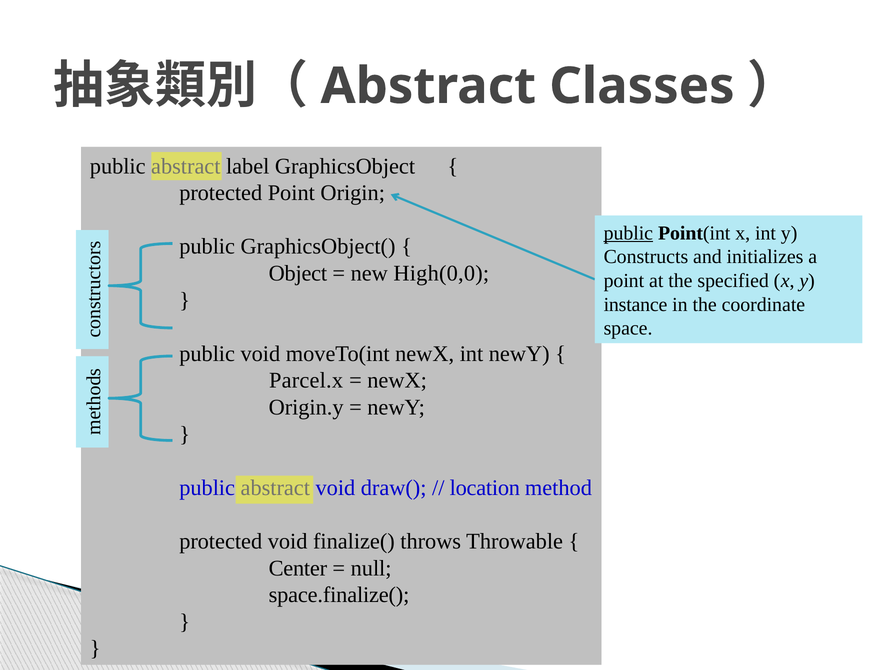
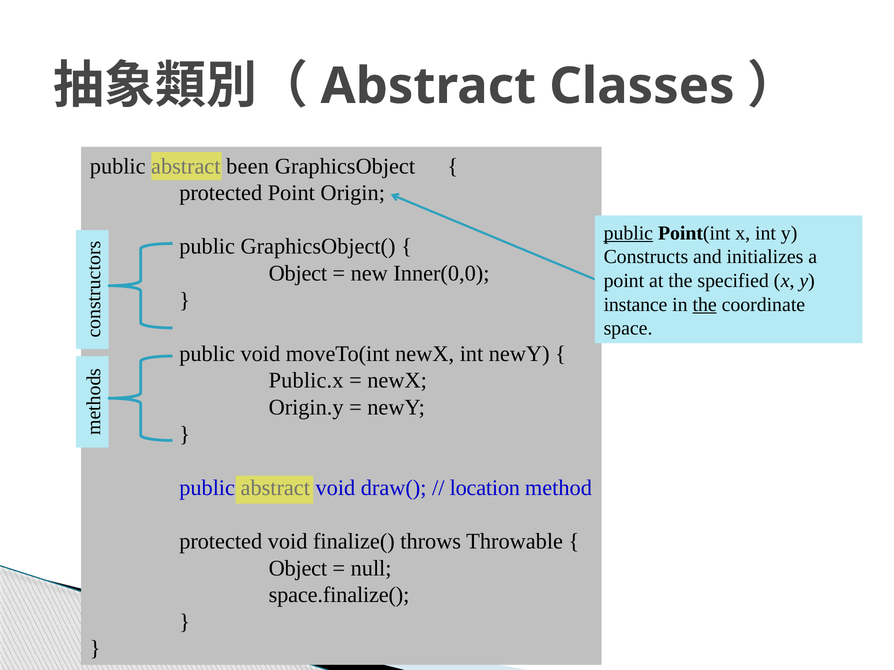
label: label -> been
High(0,0: High(0,0 -> Inner(0,0
the at (705, 305) underline: none -> present
Parcel.x: Parcel.x -> Public.x
Center at (298, 569): Center -> Object
